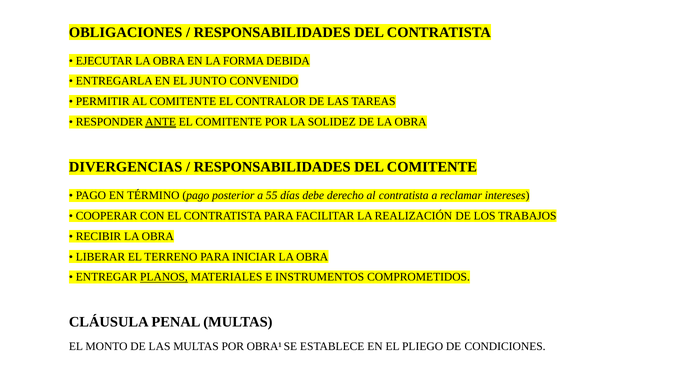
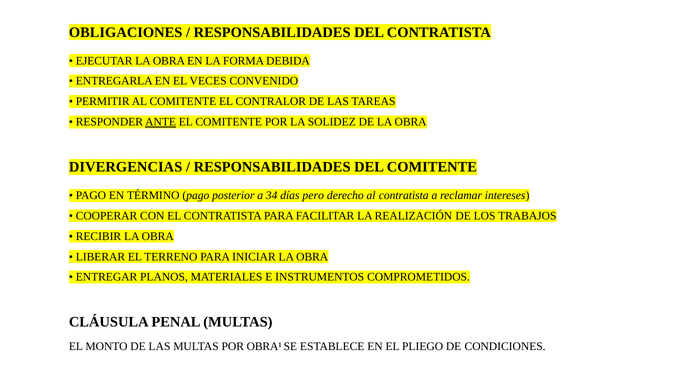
JUNTO: JUNTO -> VECES
55: 55 -> 34
debe: debe -> pero
PLANOS underline: present -> none
